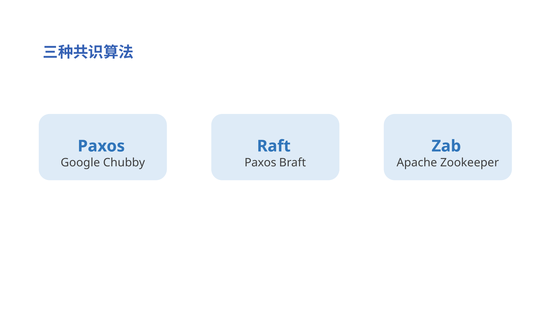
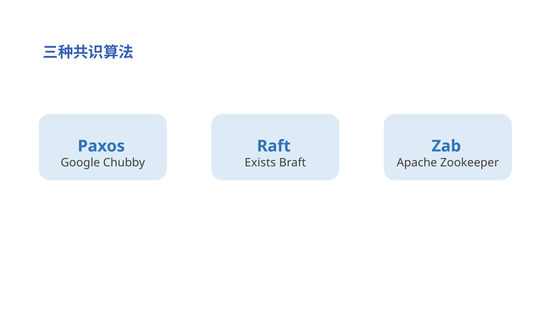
Paxos at (260, 163): Paxos -> Exists
